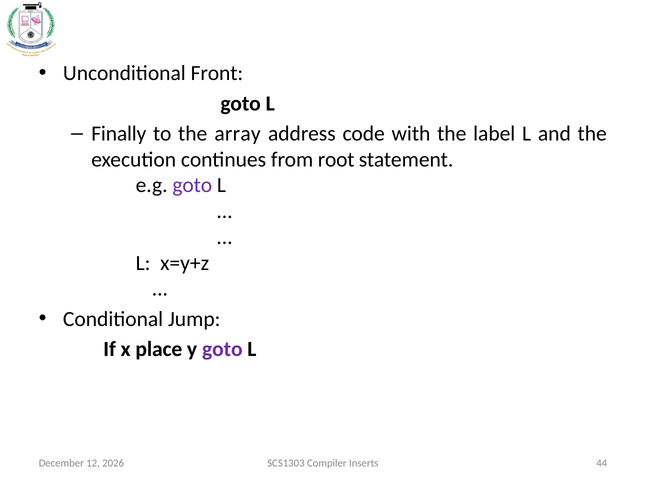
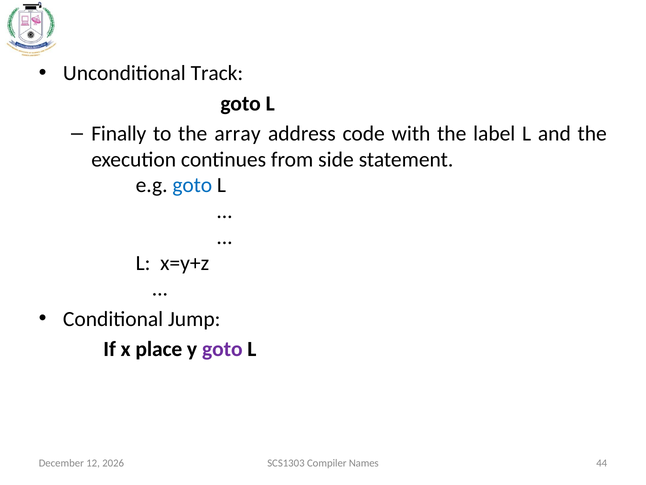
Front: Front -> Track
root: root -> side
goto at (192, 185) colour: purple -> blue
Inserts: Inserts -> Names
